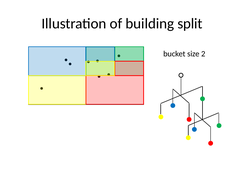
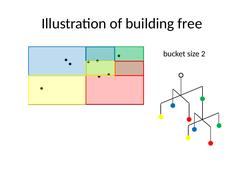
split: split -> free
